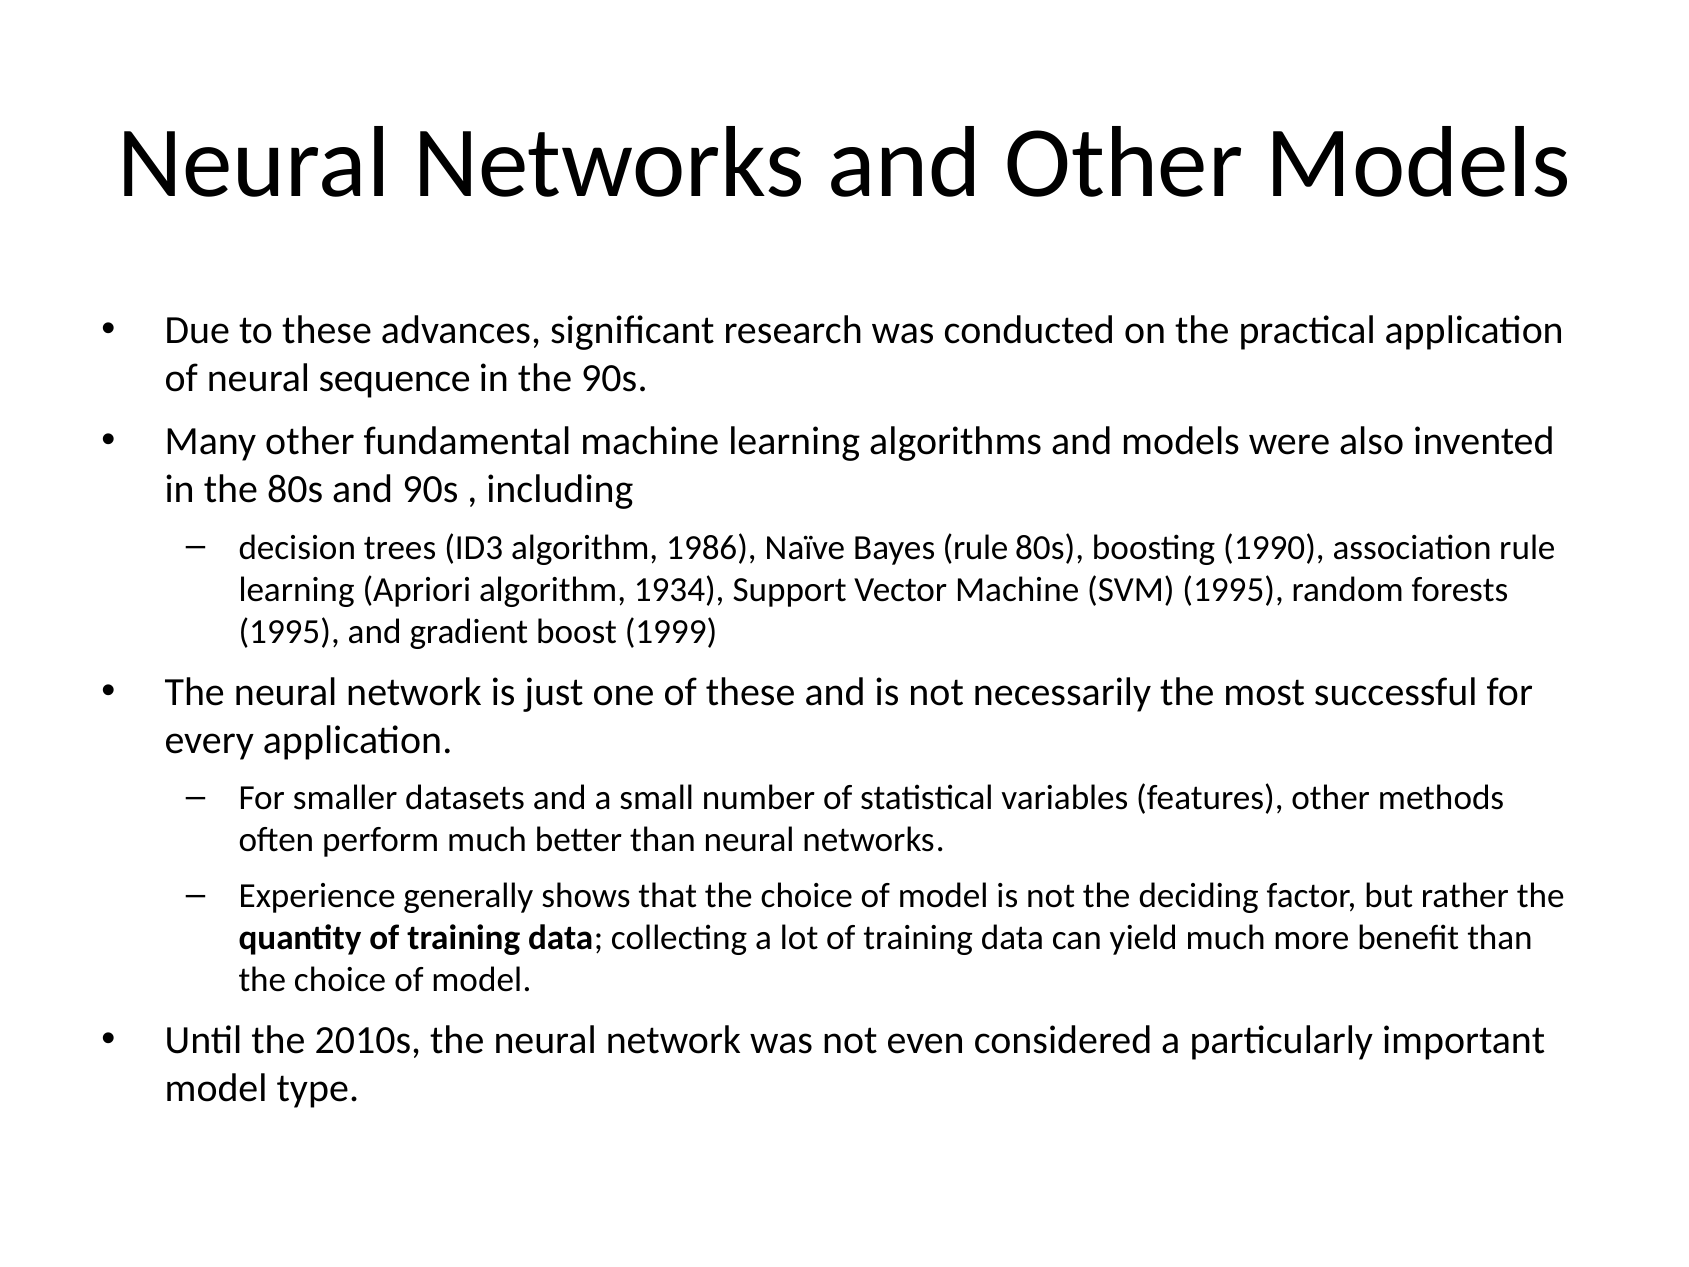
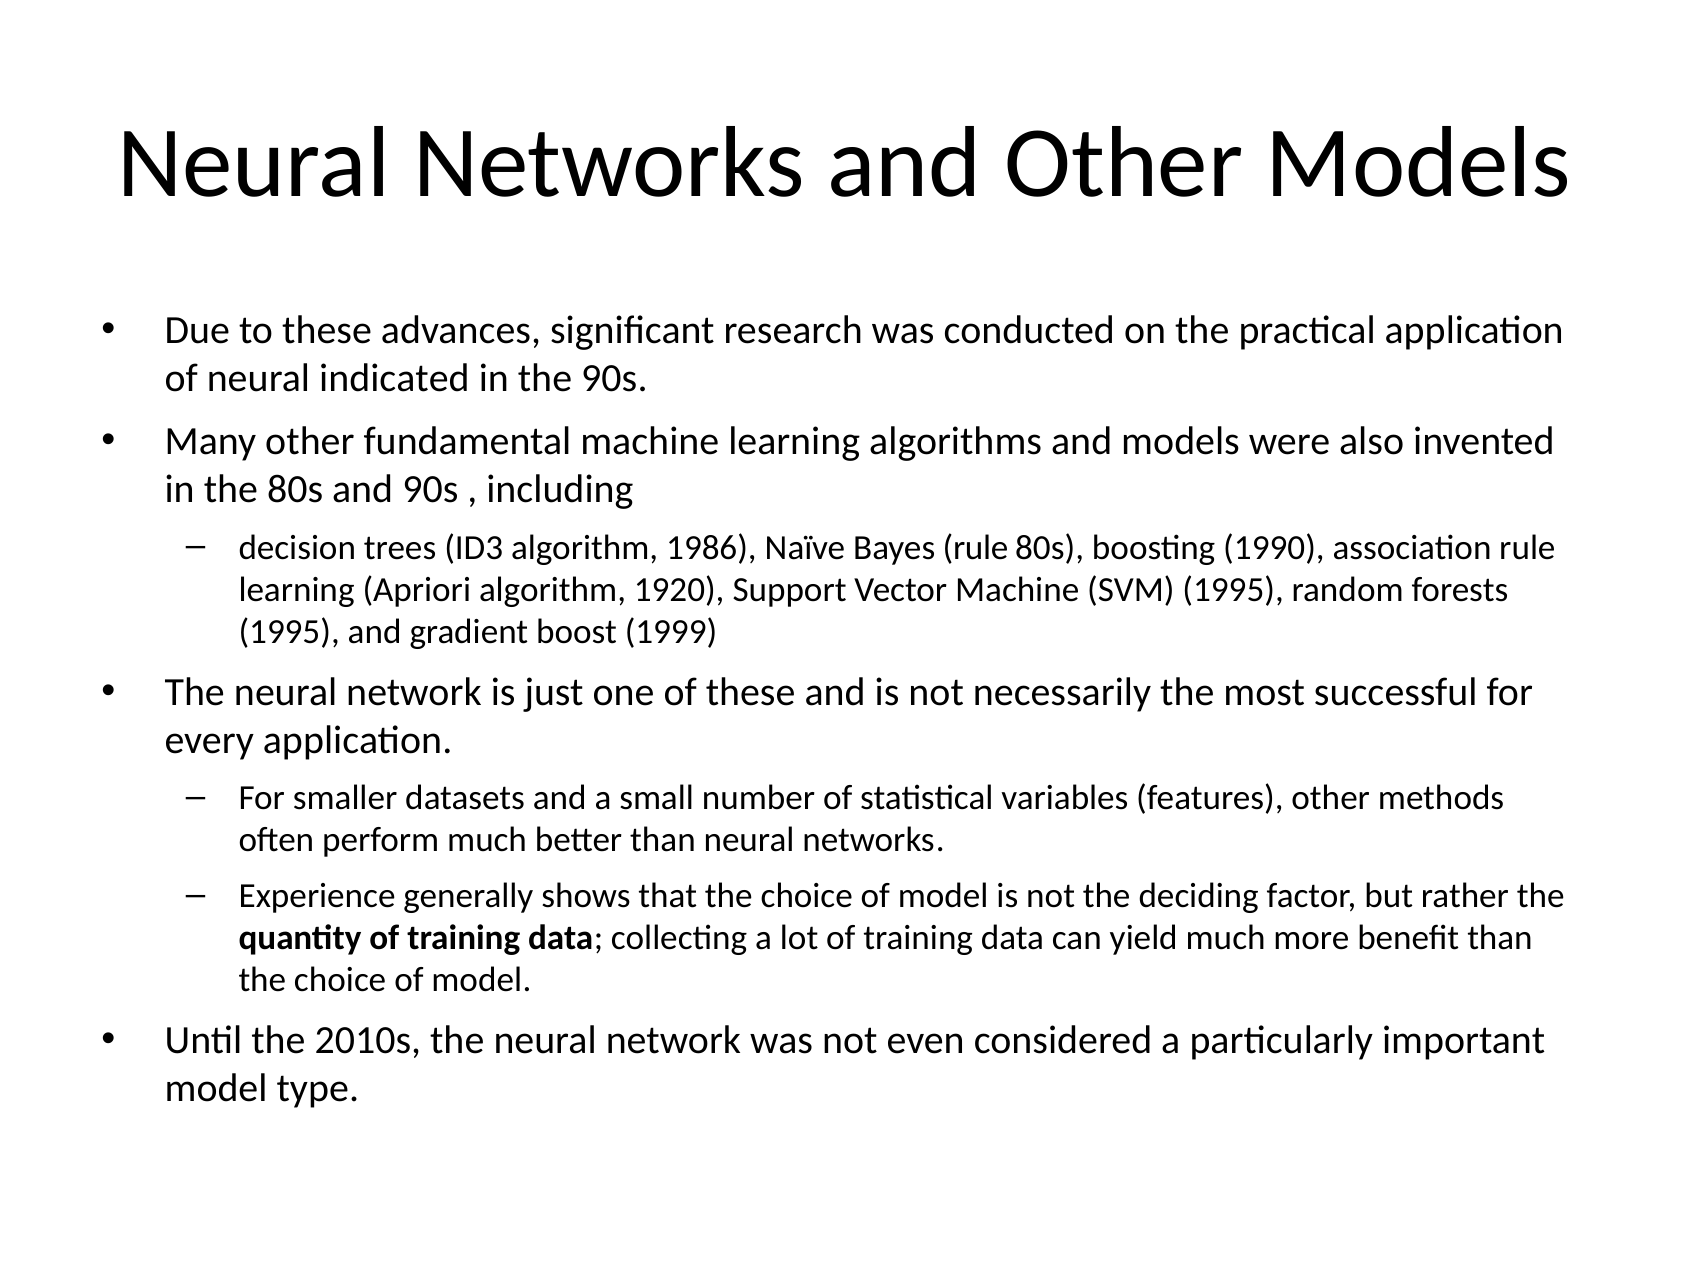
sequence: sequence -> indicated
1934: 1934 -> 1920
